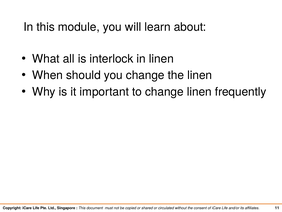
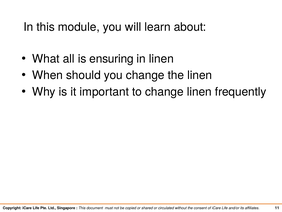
interlock: interlock -> ensuring
